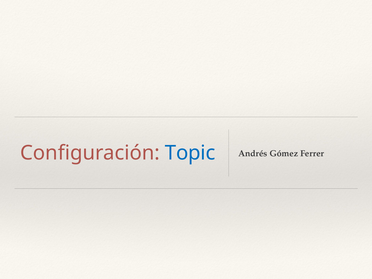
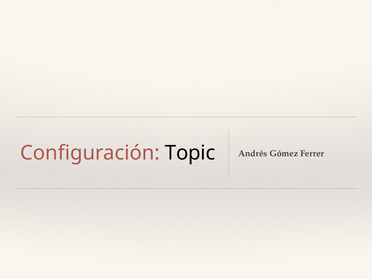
Topic colour: blue -> black
